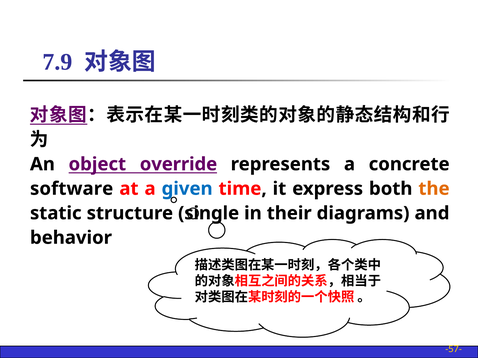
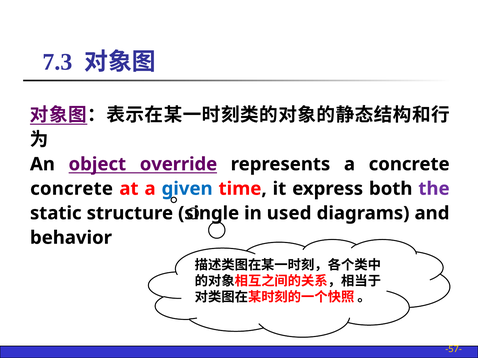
7.9: 7.9 -> 7.3
software at (72, 189): software -> concrete
the colour: orange -> purple
their: their -> used
